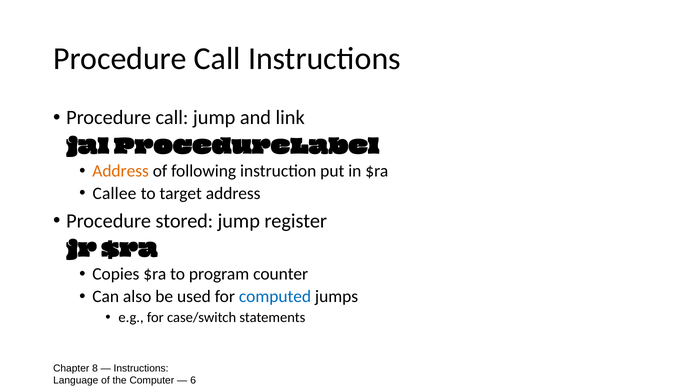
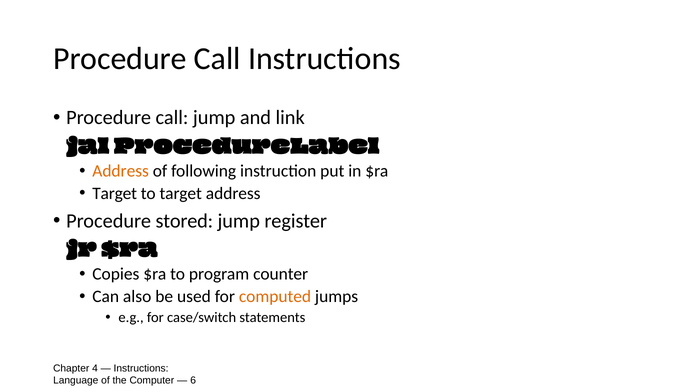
Callee at (114, 193): Callee -> Target
computed colour: blue -> orange
8: 8 -> 4
